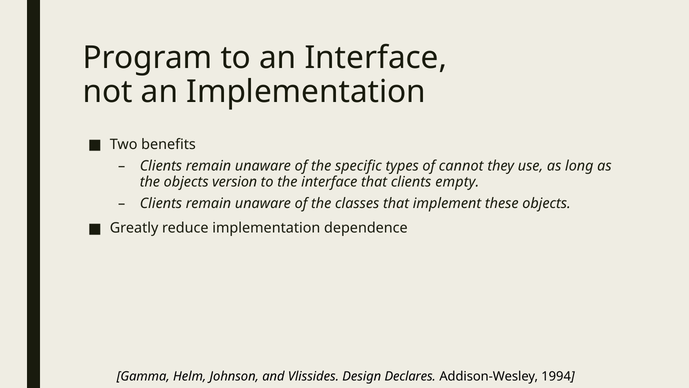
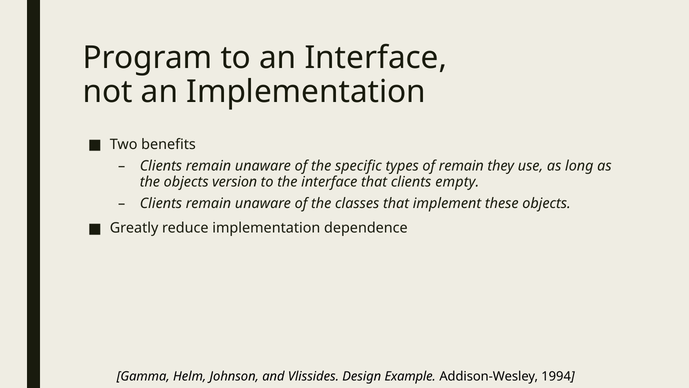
of cannot: cannot -> remain
Declares: Declares -> Example
